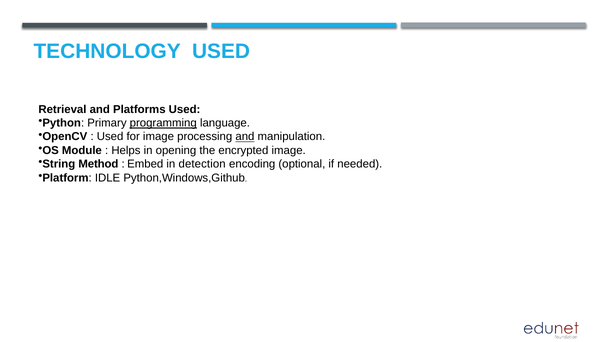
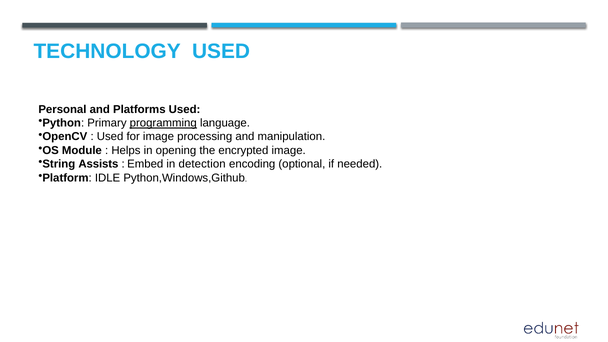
Retrieval: Retrieval -> Personal
and at (245, 137) underline: present -> none
Method: Method -> Assists
